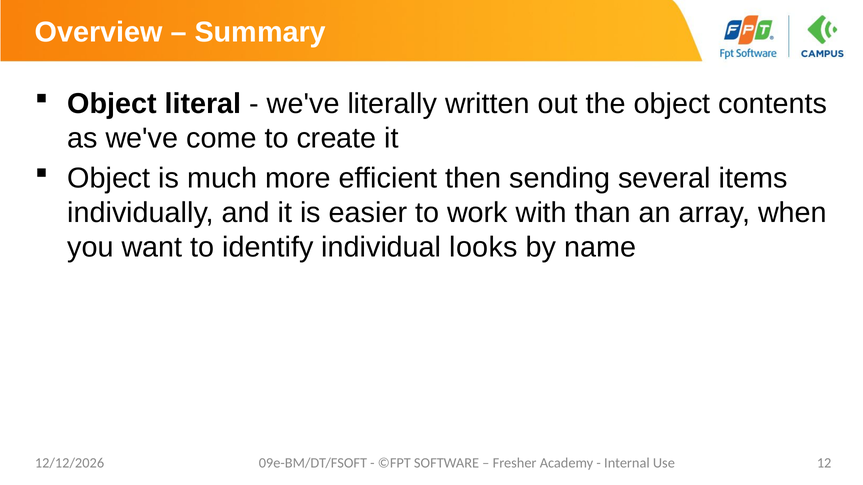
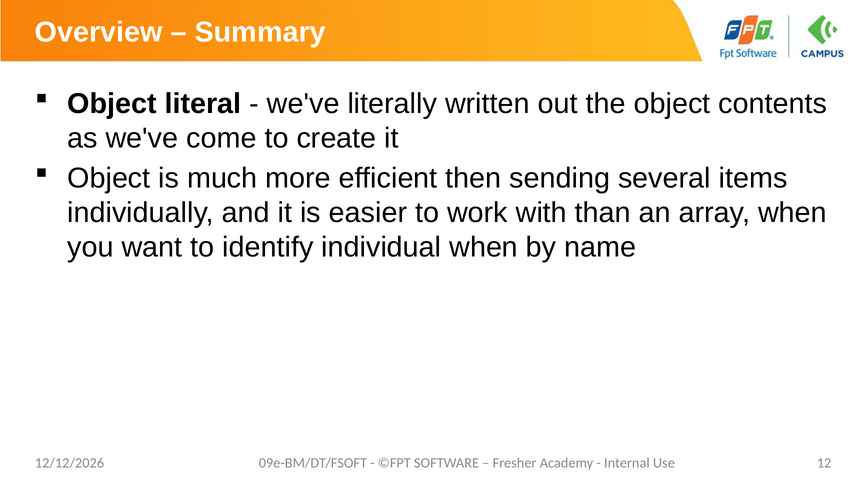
individual looks: looks -> when
